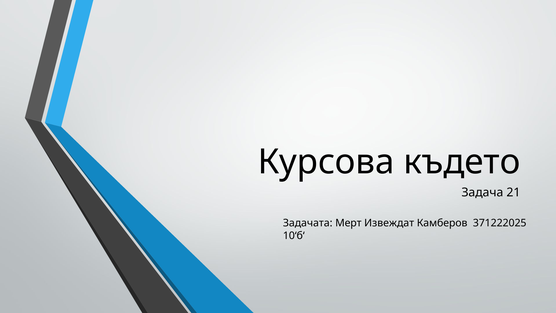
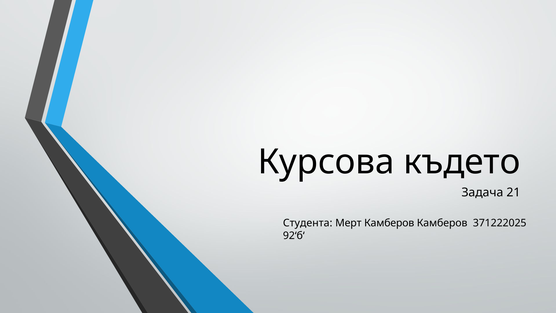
Задачата: Задачата -> Студента
Мерт Извеждат: Извеждат -> Камберов
10‘б‘: 10‘б‘ -> 92‘б‘
